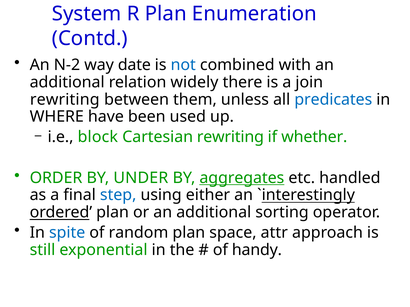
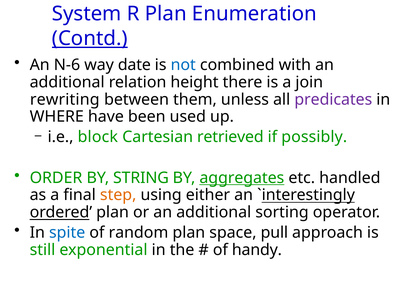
Contd underline: none -> present
N-2: N-2 -> N-6
widely: widely -> height
predicates colour: blue -> purple
Cartesian rewriting: rewriting -> retrieved
whether: whether -> possibly
UNDER: UNDER -> STRING
step colour: blue -> orange
attr: attr -> pull
